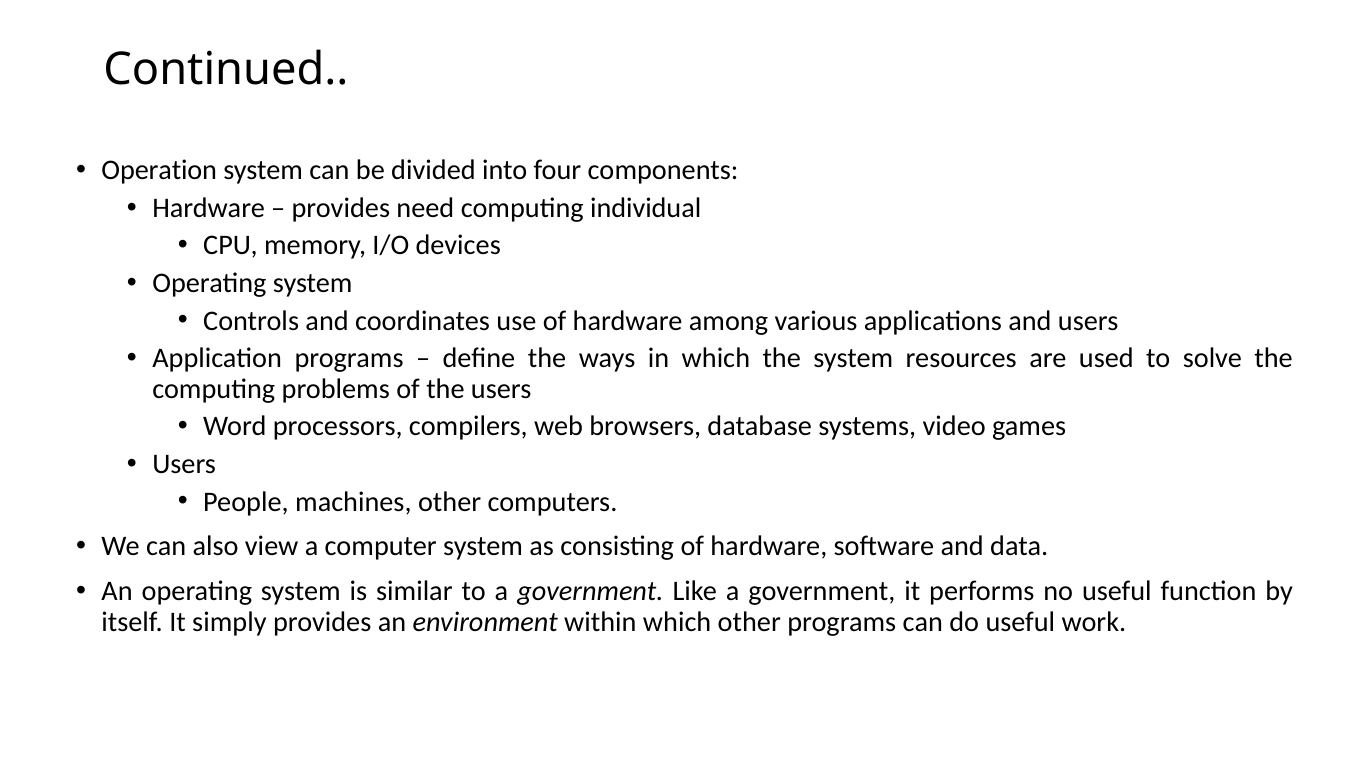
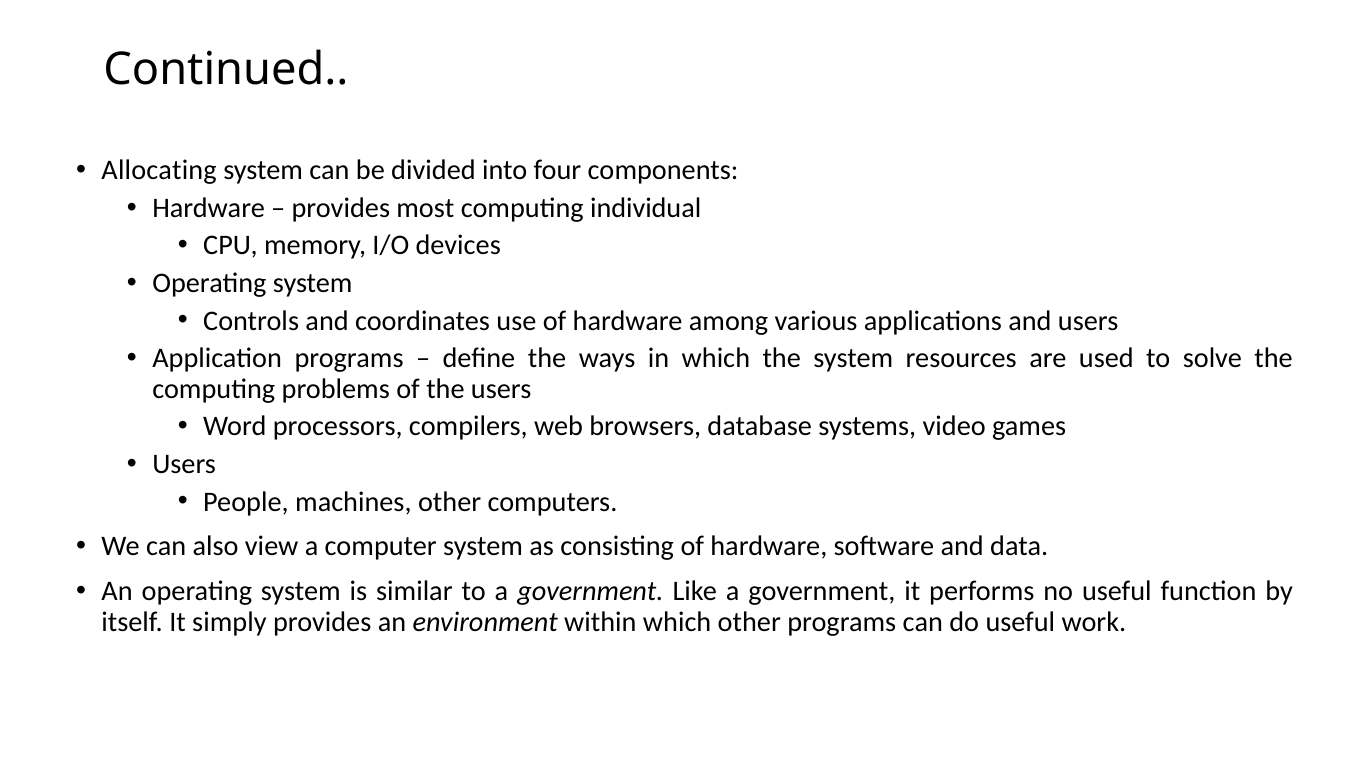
Operation: Operation -> Allocating
need: need -> most
